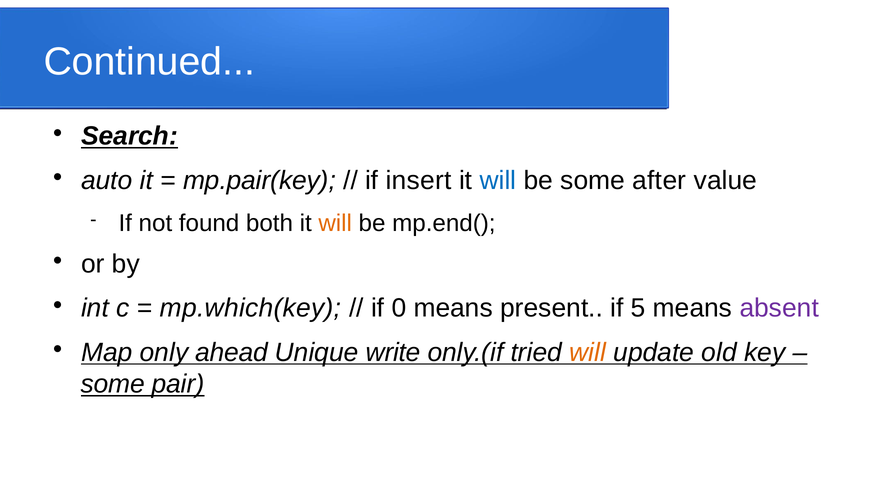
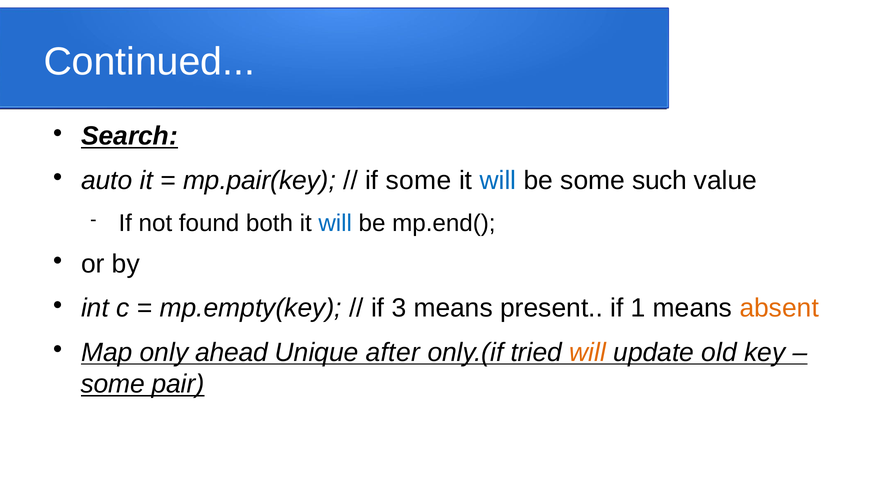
if insert: insert -> some
after: after -> such
will at (335, 224) colour: orange -> blue
mp.which(key: mp.which(key -> mp.empty(key
0: 0 -> 3
5: 5 -> 1
absent colour: purple -> orange
write: write -> after
